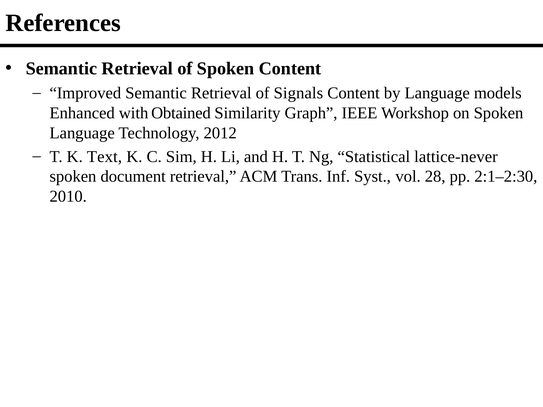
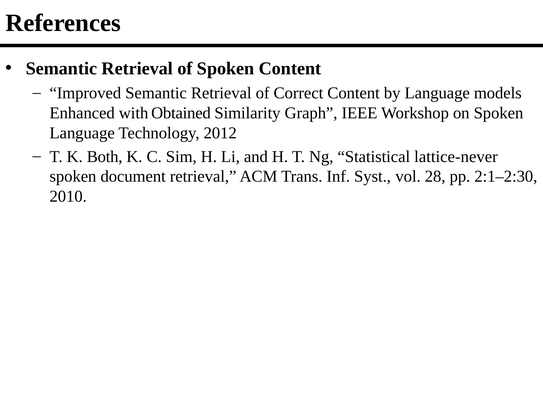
Signals: Signals -> Correct
Text: Text -> Both
